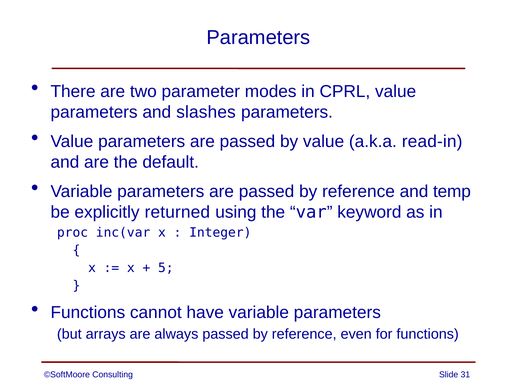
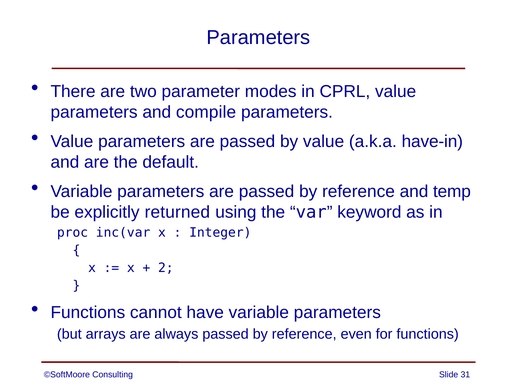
slashes: slashes -> compile
read-in: read-in -> have-in
5: 5 -> 2
